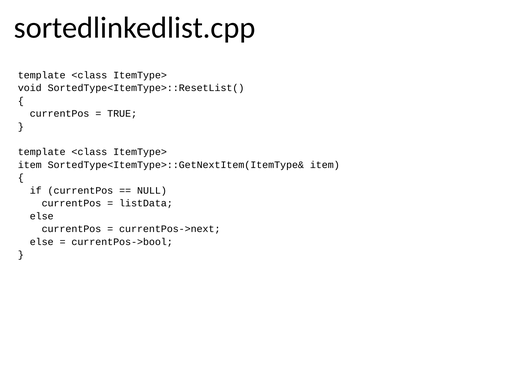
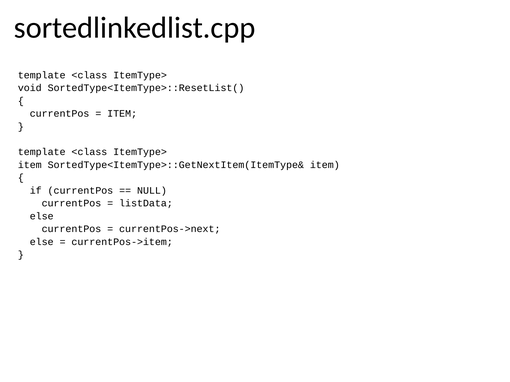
TRUE at (122, 114): TRUE -> ITEM
currentPos->bool: currentPos->bool -> currentPos->item
